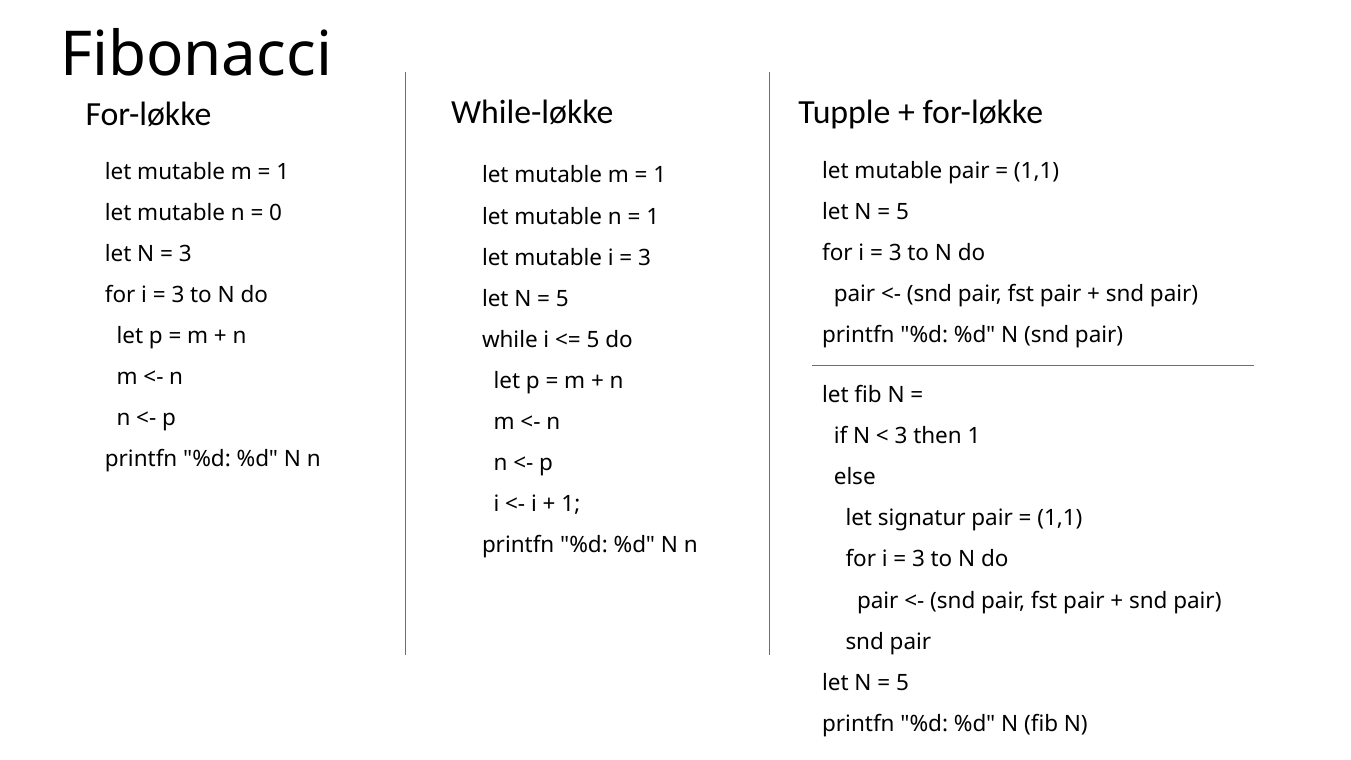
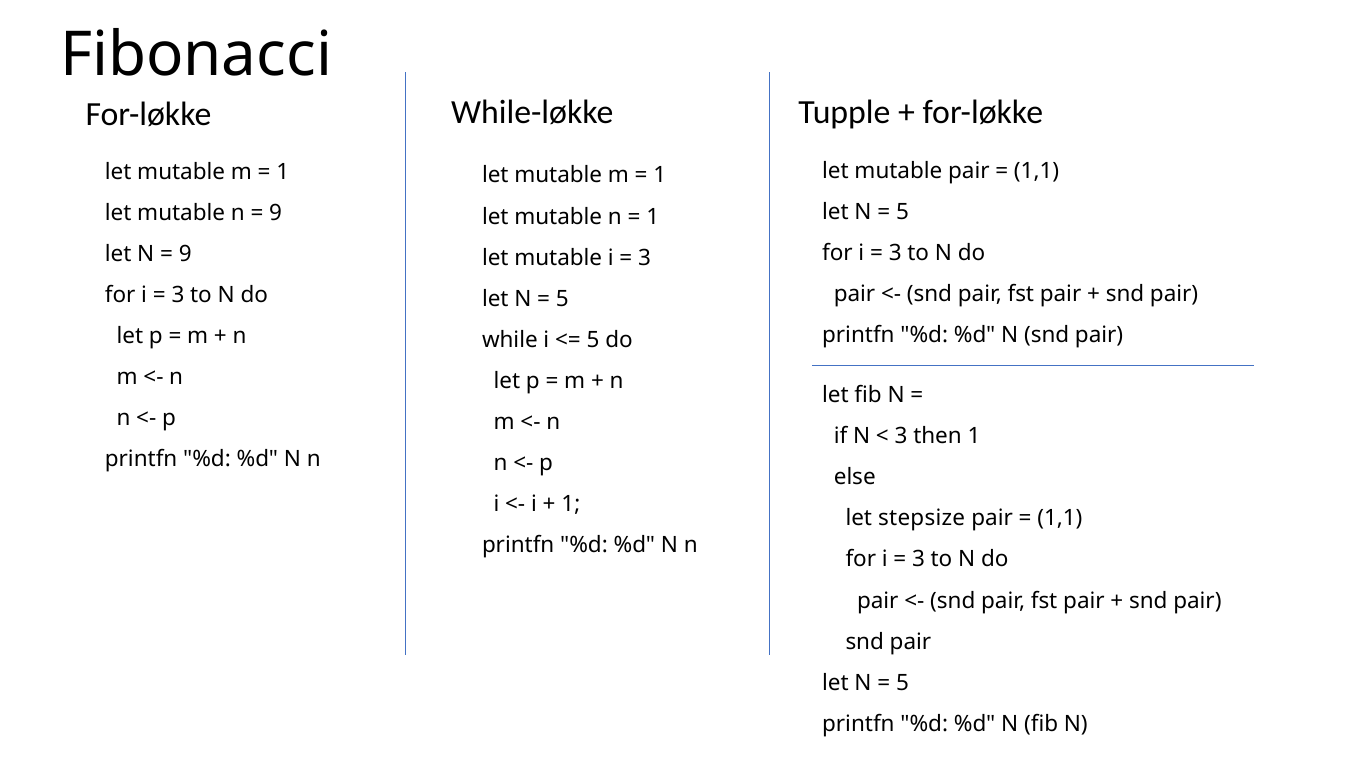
0 at (276, 213): 0 -> 9
3 at (185, 254): 3 -> 9
signatur: signatur -> stepsize
